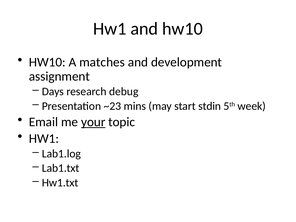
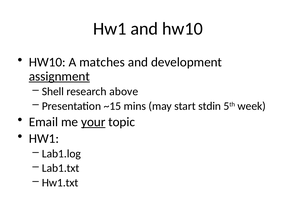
assignment underline: none -> present
Days: Days -> Shell
debug: debug -> above
~23: ~23 -> ~15
